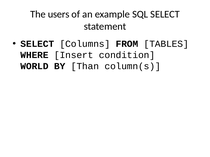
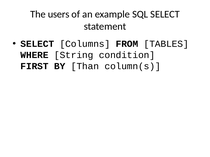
Insert: Insert -> String
WORLD: WORLD -> FIRST
